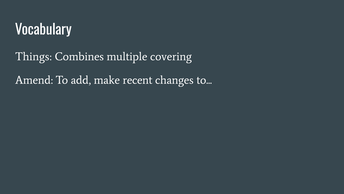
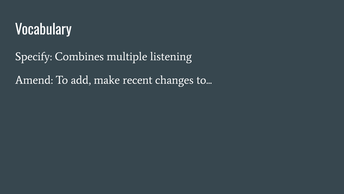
Things: Things -> Specify
covering: covering -> listening
